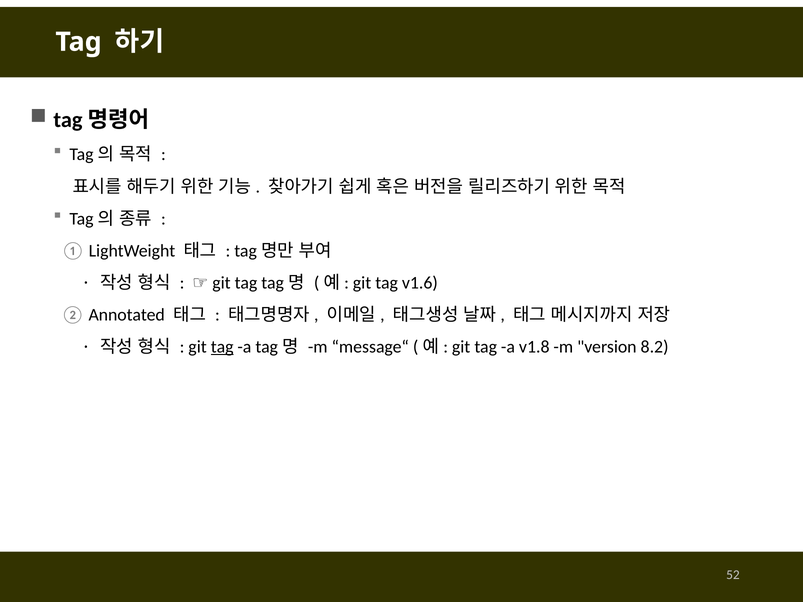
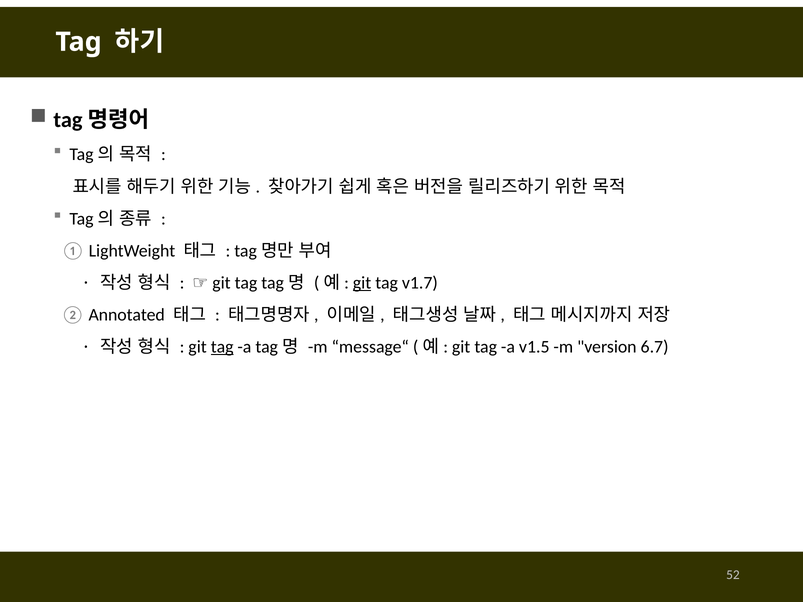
git at (362, 283) underline: none -> present
v1.6: v1.6 -> v1.7
v1.8: v1.8 -> v1.5
8.2: 8.2 -> 6.7
